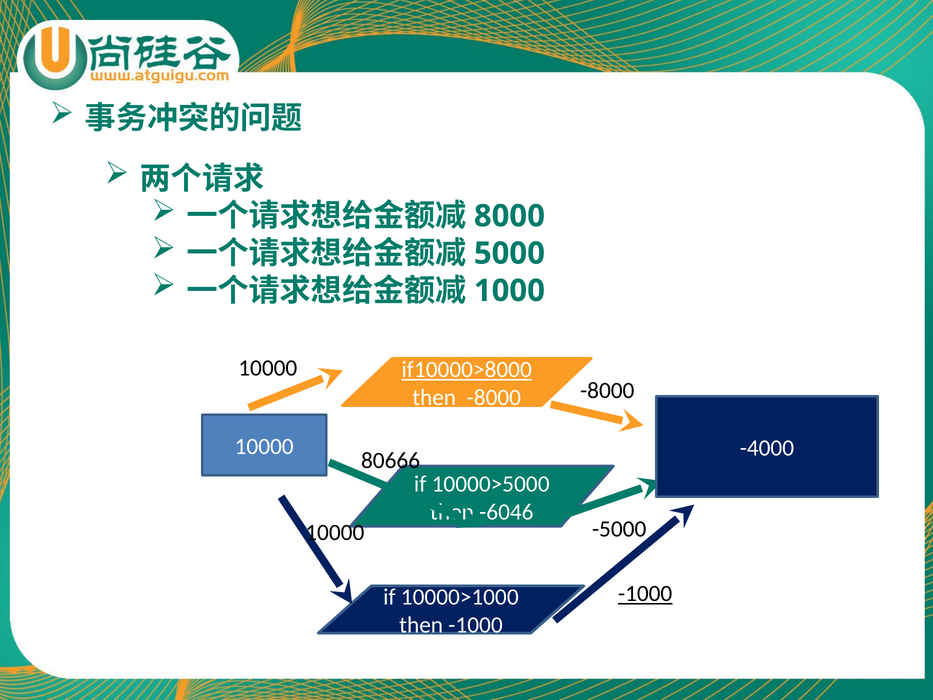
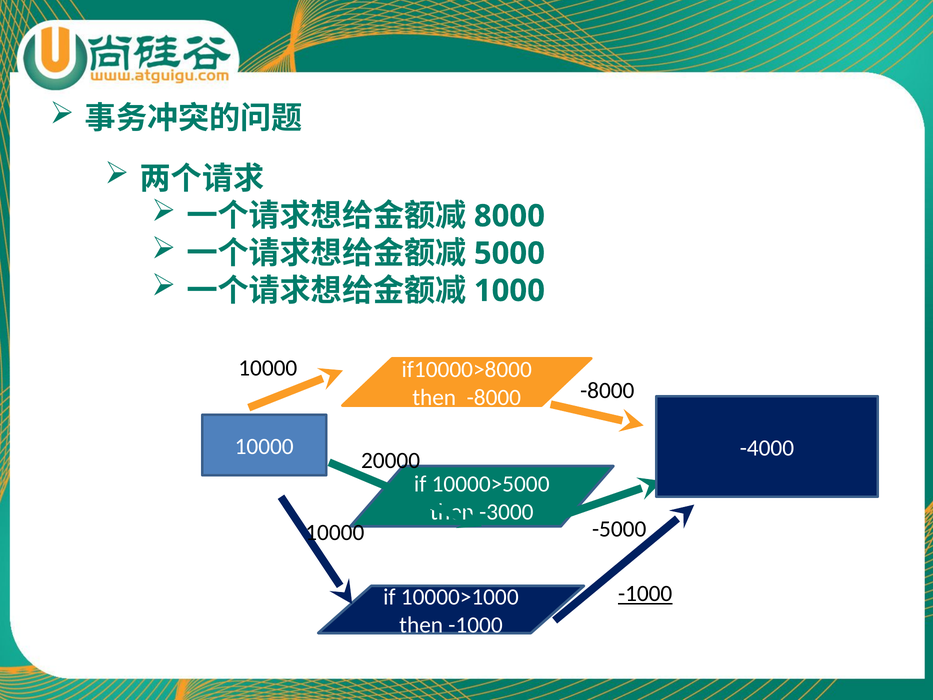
if10000>8000 underline: present -> none
80666: 80666 -> 20000
-6046 at (506, 512): -6046 -> -3000
